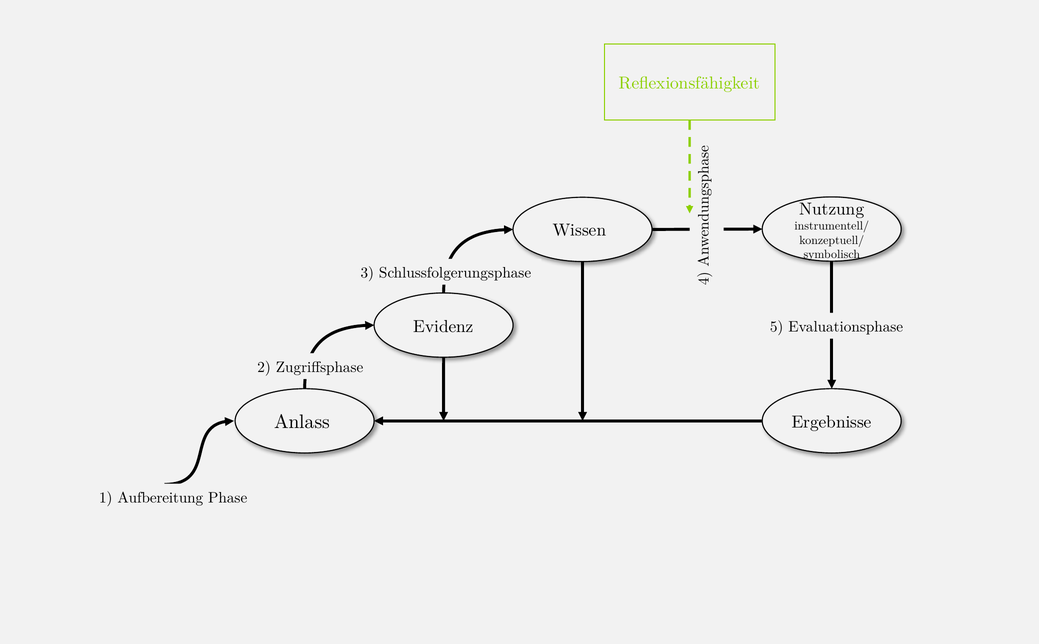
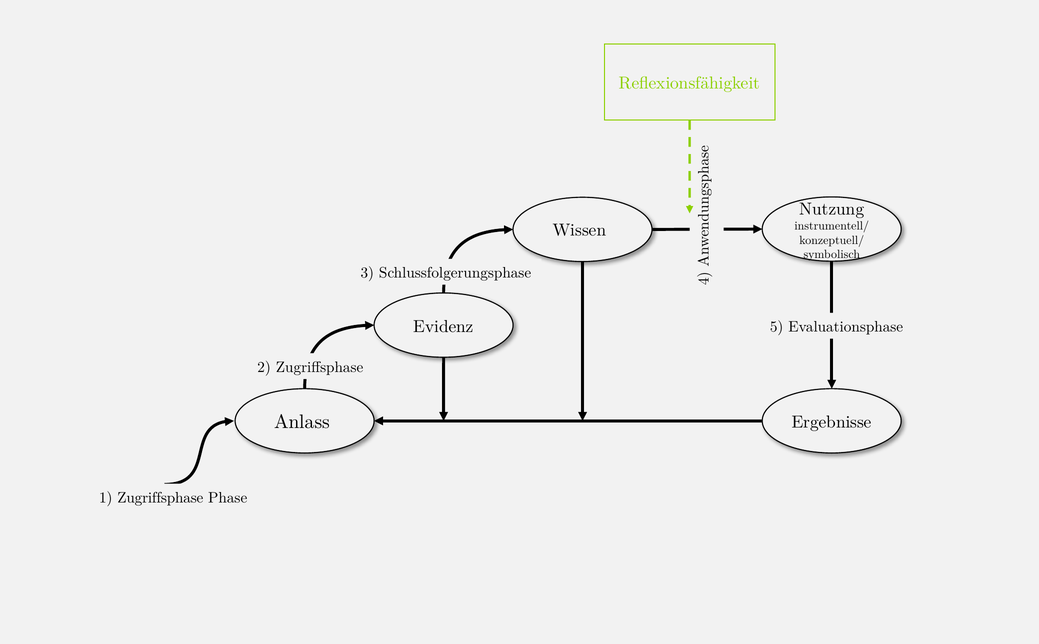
1 Aufbereitung: Aufbereitung -> Zugriffsphase
